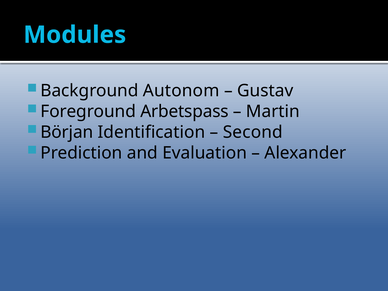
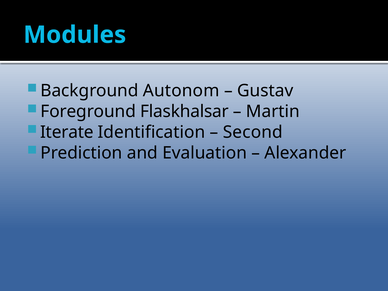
Arbetspass: Arbetspass -> Flaskhalsar
Början: Början -> Iterate
